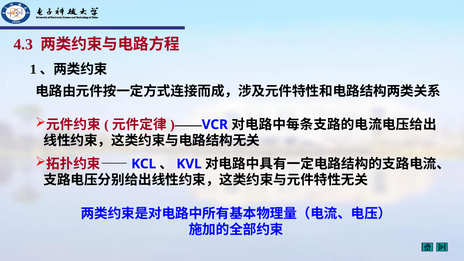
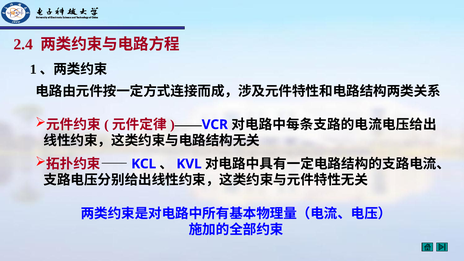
4.3: 4.3 -> 2.4
